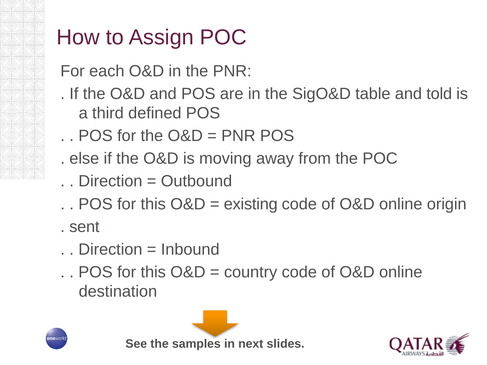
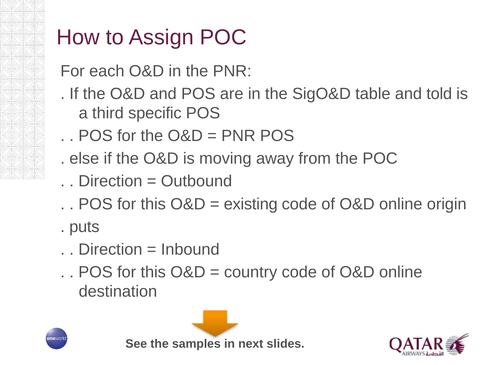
defined: defined -> specific
sent: sent -> puts
